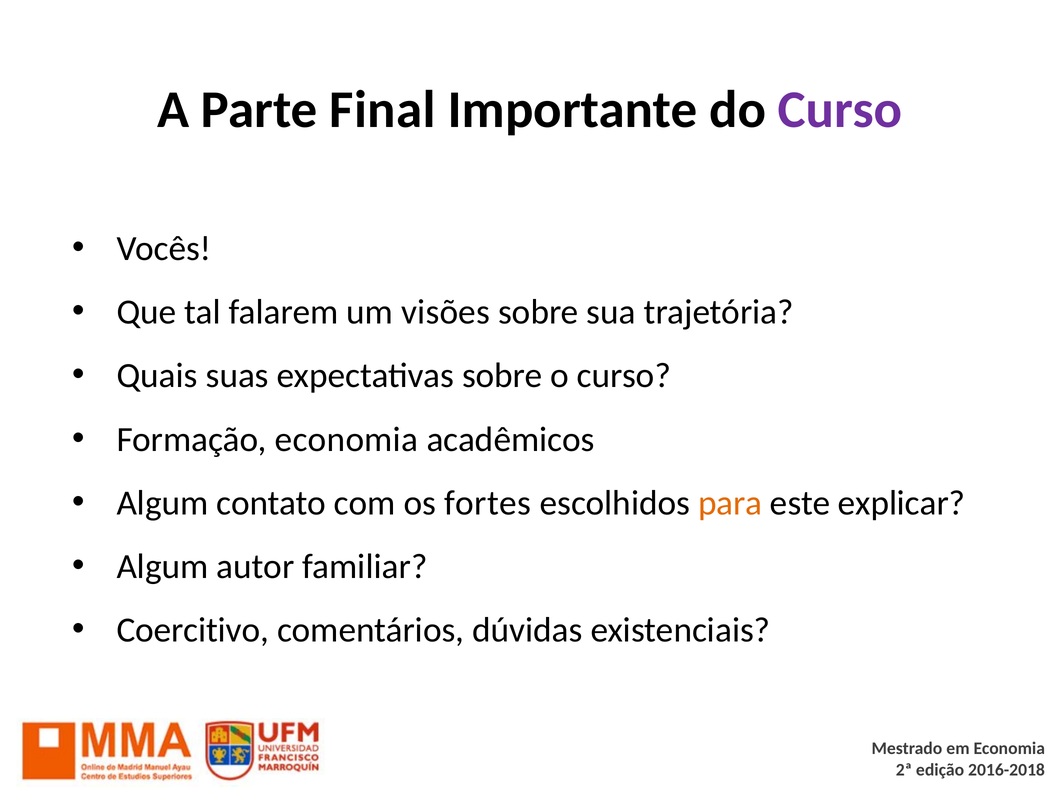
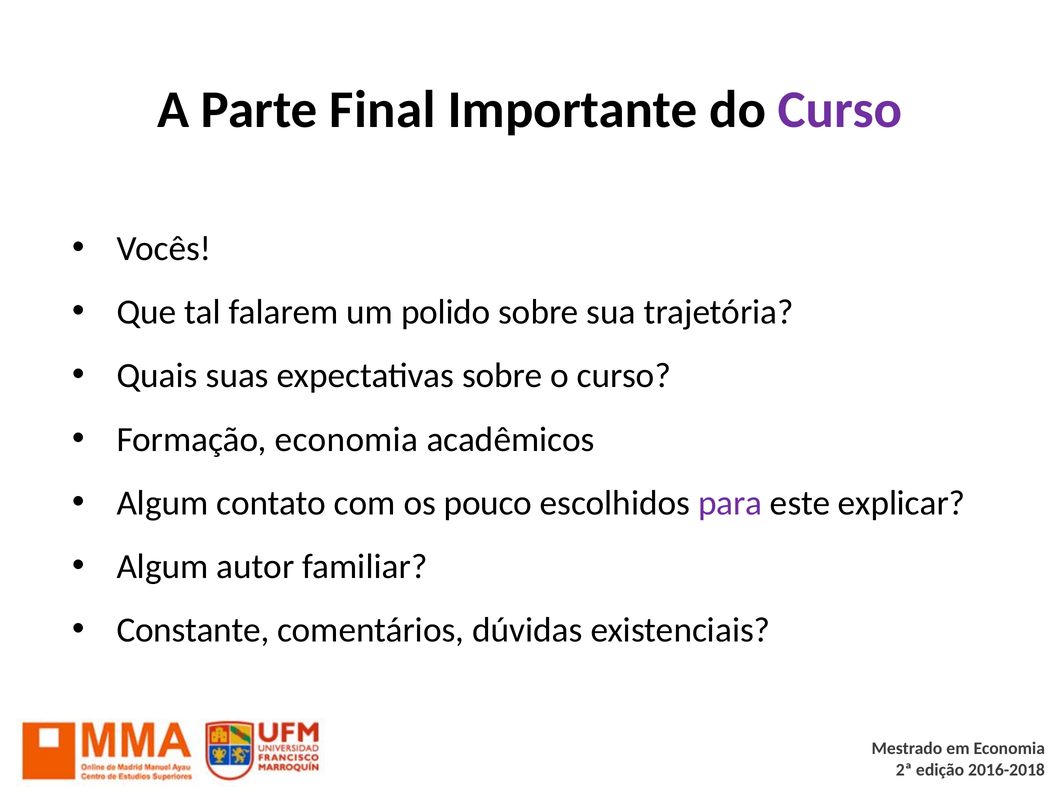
visões: visões -> polido
fortes: fortes -> pouco
para colour: orange -> purple
Coercitivo: Coercitivo -> Constante
